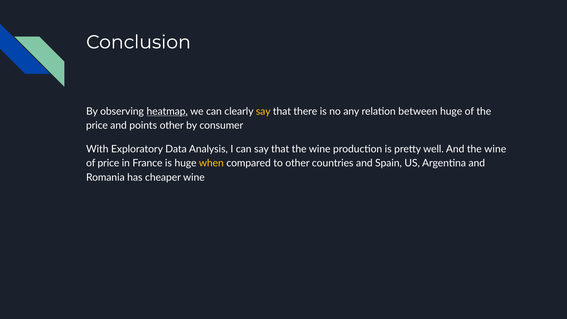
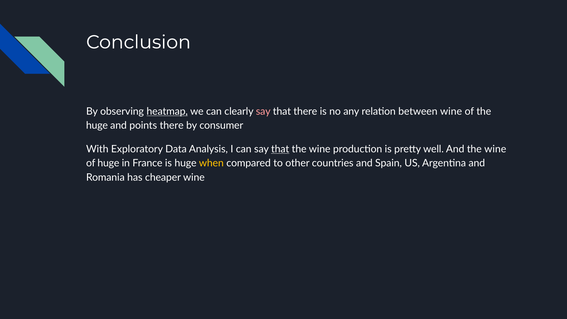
say at (263, 111) colour: yellow -> pink
between huge: huge -> wine
price at (97, 126): price -> huge
points other: other -> there
that at (280, 149) underline: none -> present
of price: price -> huge
